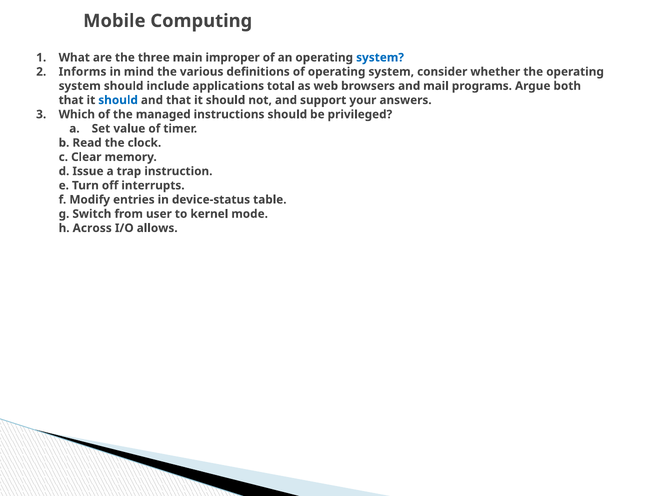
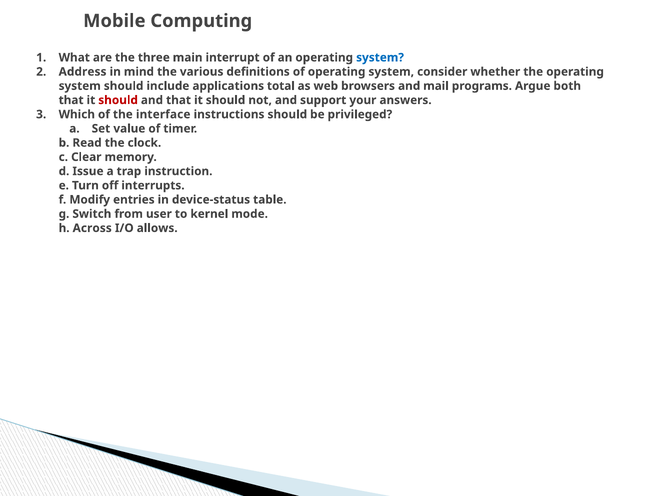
improper: improper -> interrupt
Informs: Informs -> Address
should at (118, 100) colour: blue -> red
managed: managed -> interface
